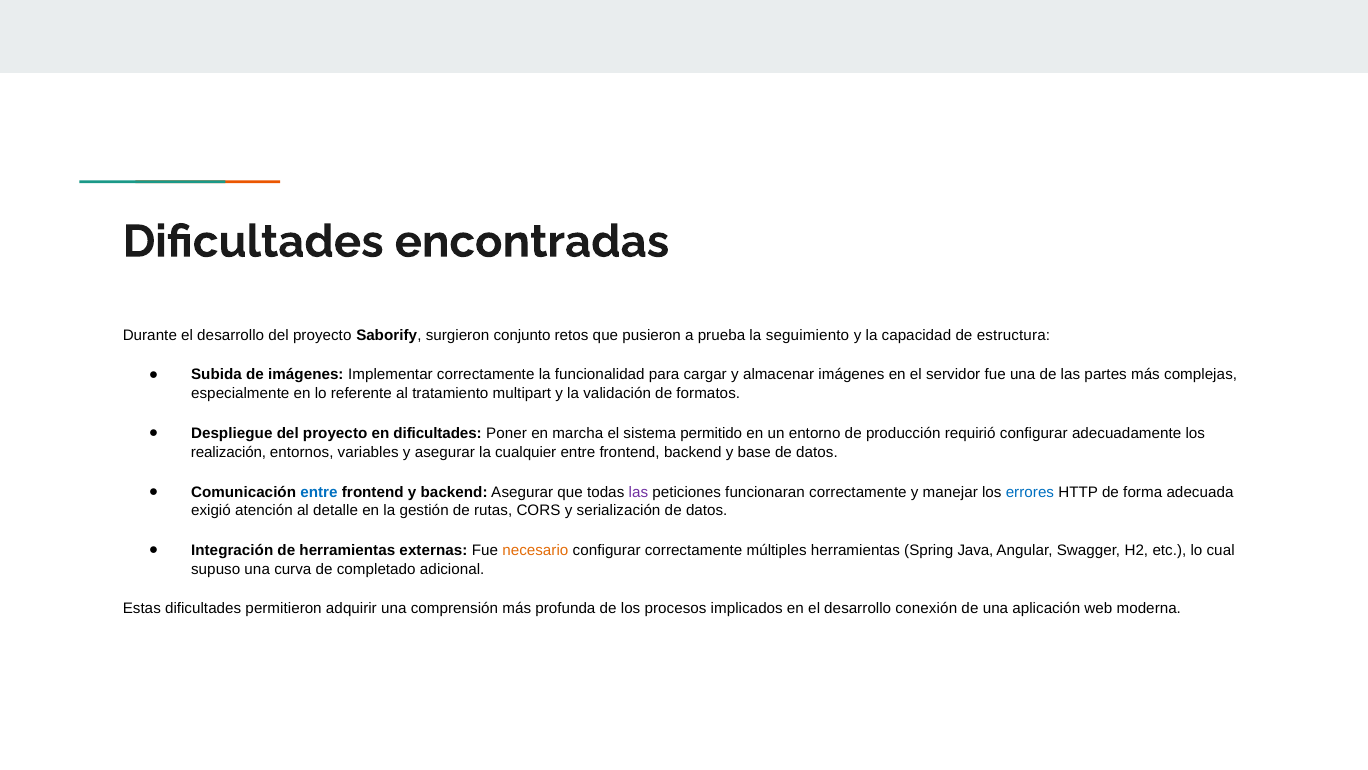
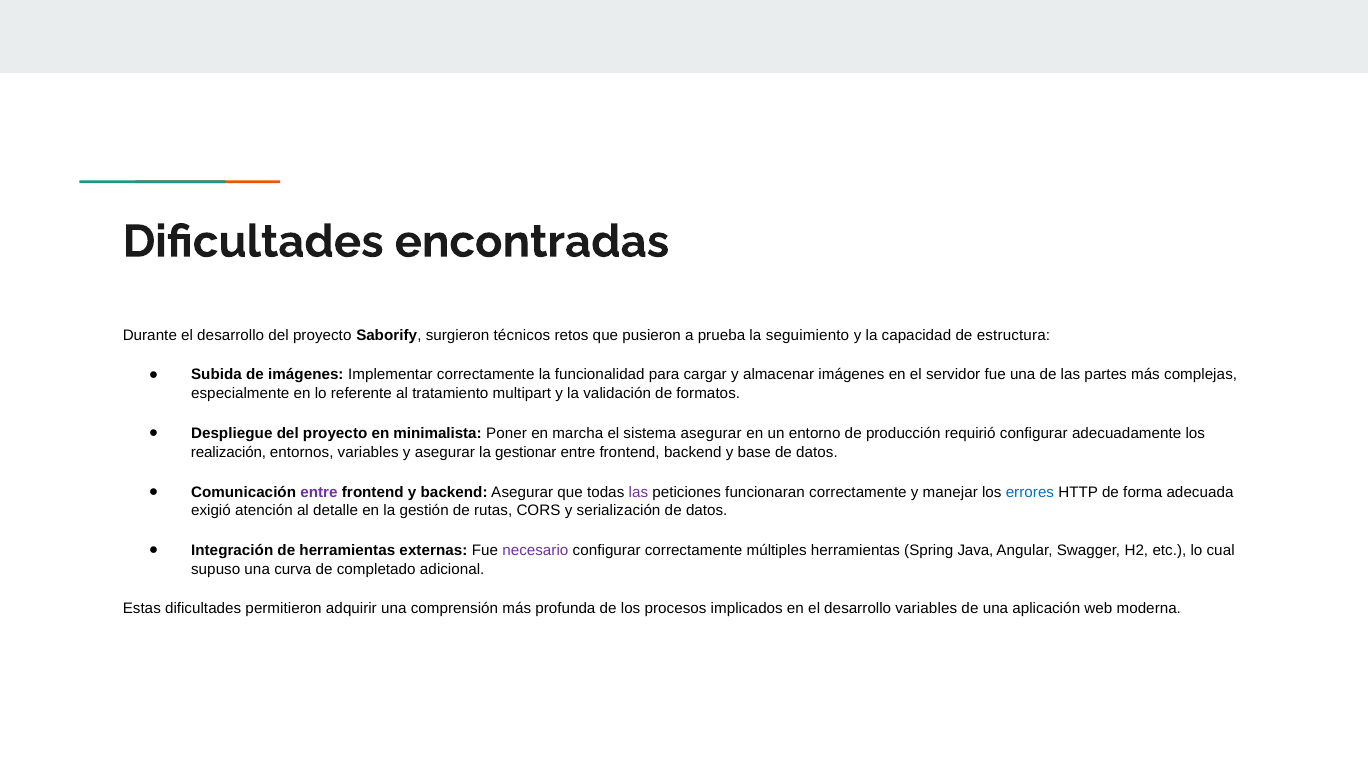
conjunto: conjunto -> técnicos
en dificultades: dificultades -> minimalista
sistema permitido: permitido -> asegurar
cualquier: cualquier -> gestionar
entre at (319, 492) colour: blue -> purple
necesario colour: orange -> purple
desarrollo conexión: conexión -> variables
